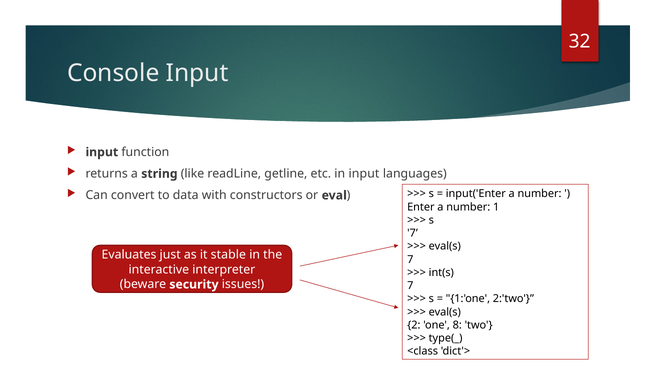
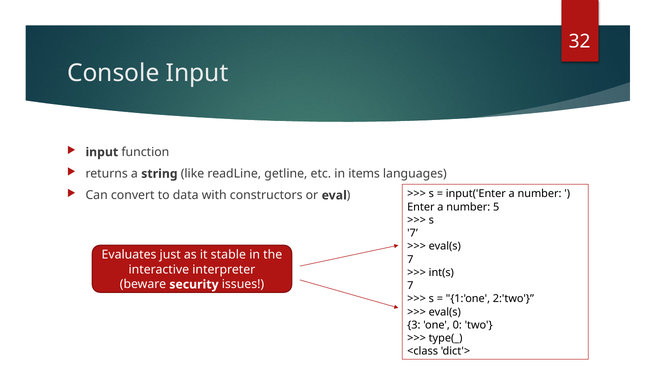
in input: input -> items
1: 1 -> 5
2: 2 -> 3
8: 8 -> 0
